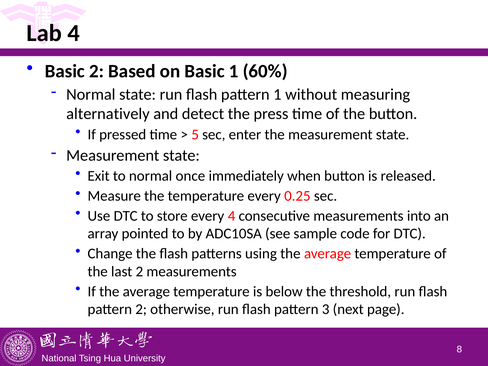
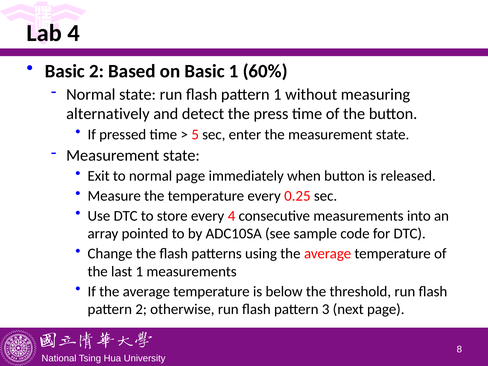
normal once: once -> page
last 2: 2 -> 1
